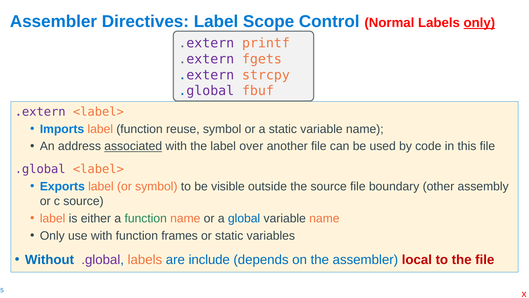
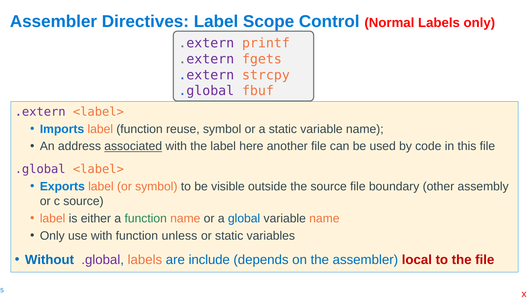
only at (479, 23) underline: present -> none
over: over -> here
frames: frames -> unless
